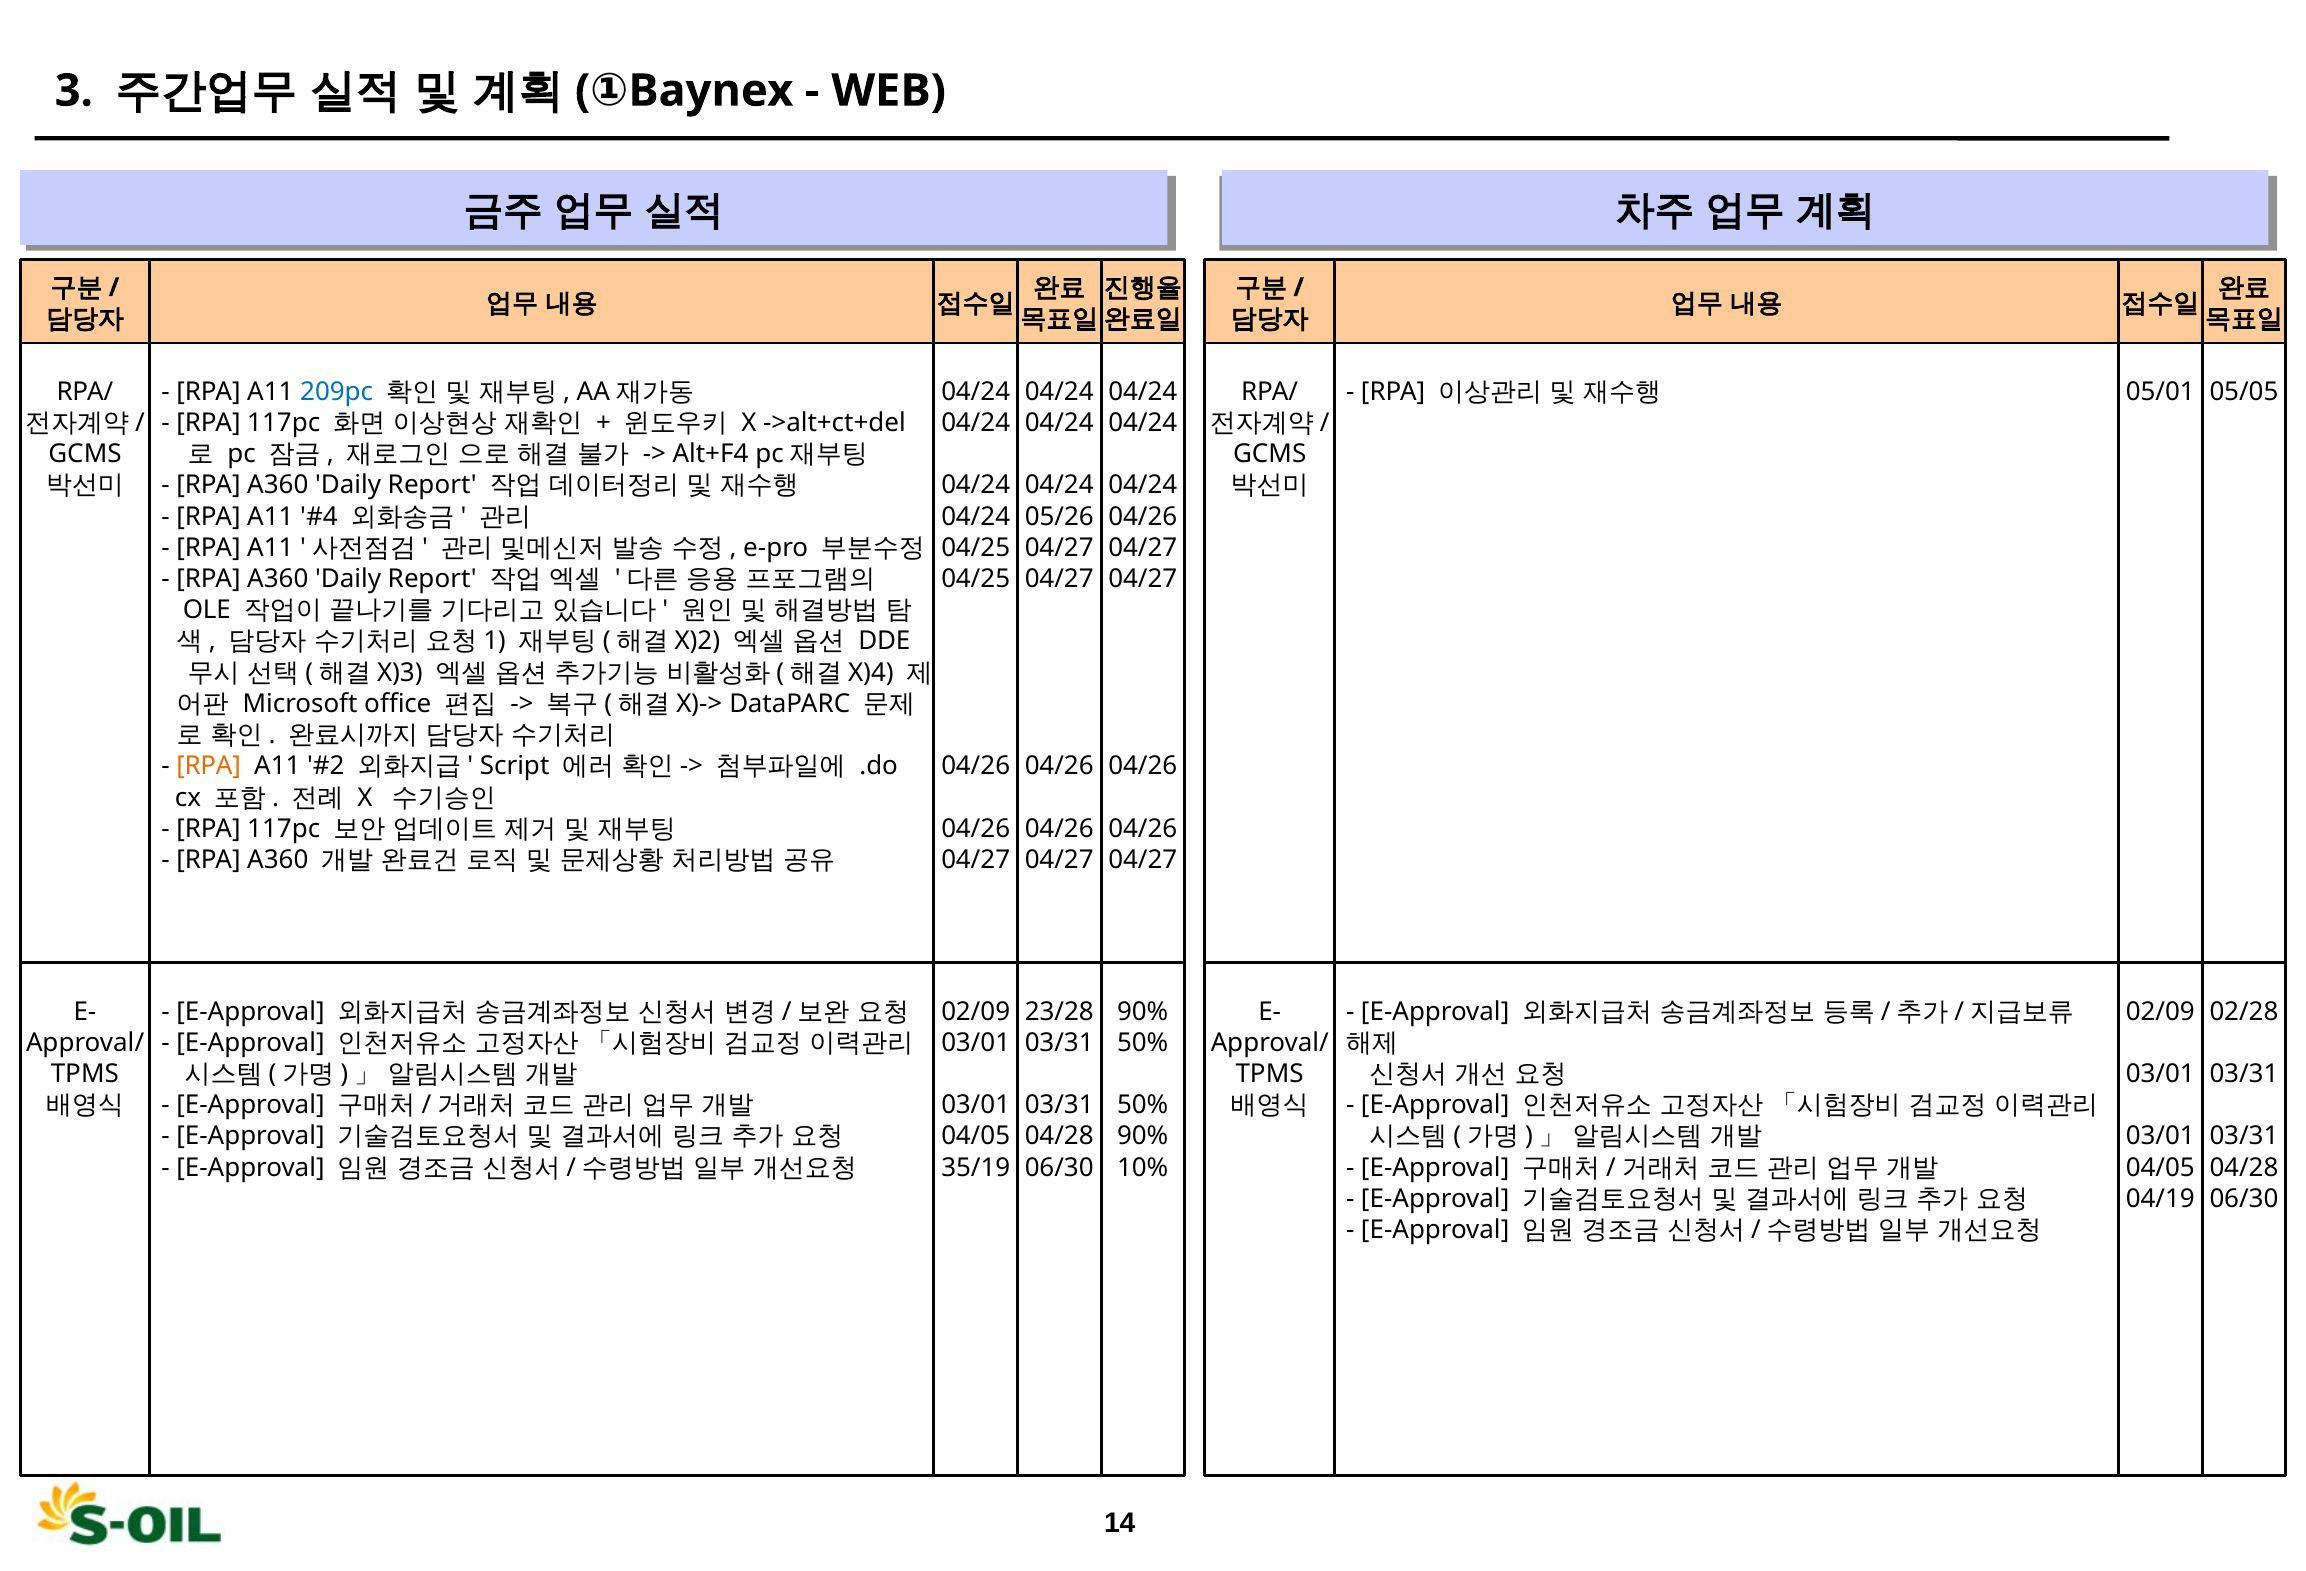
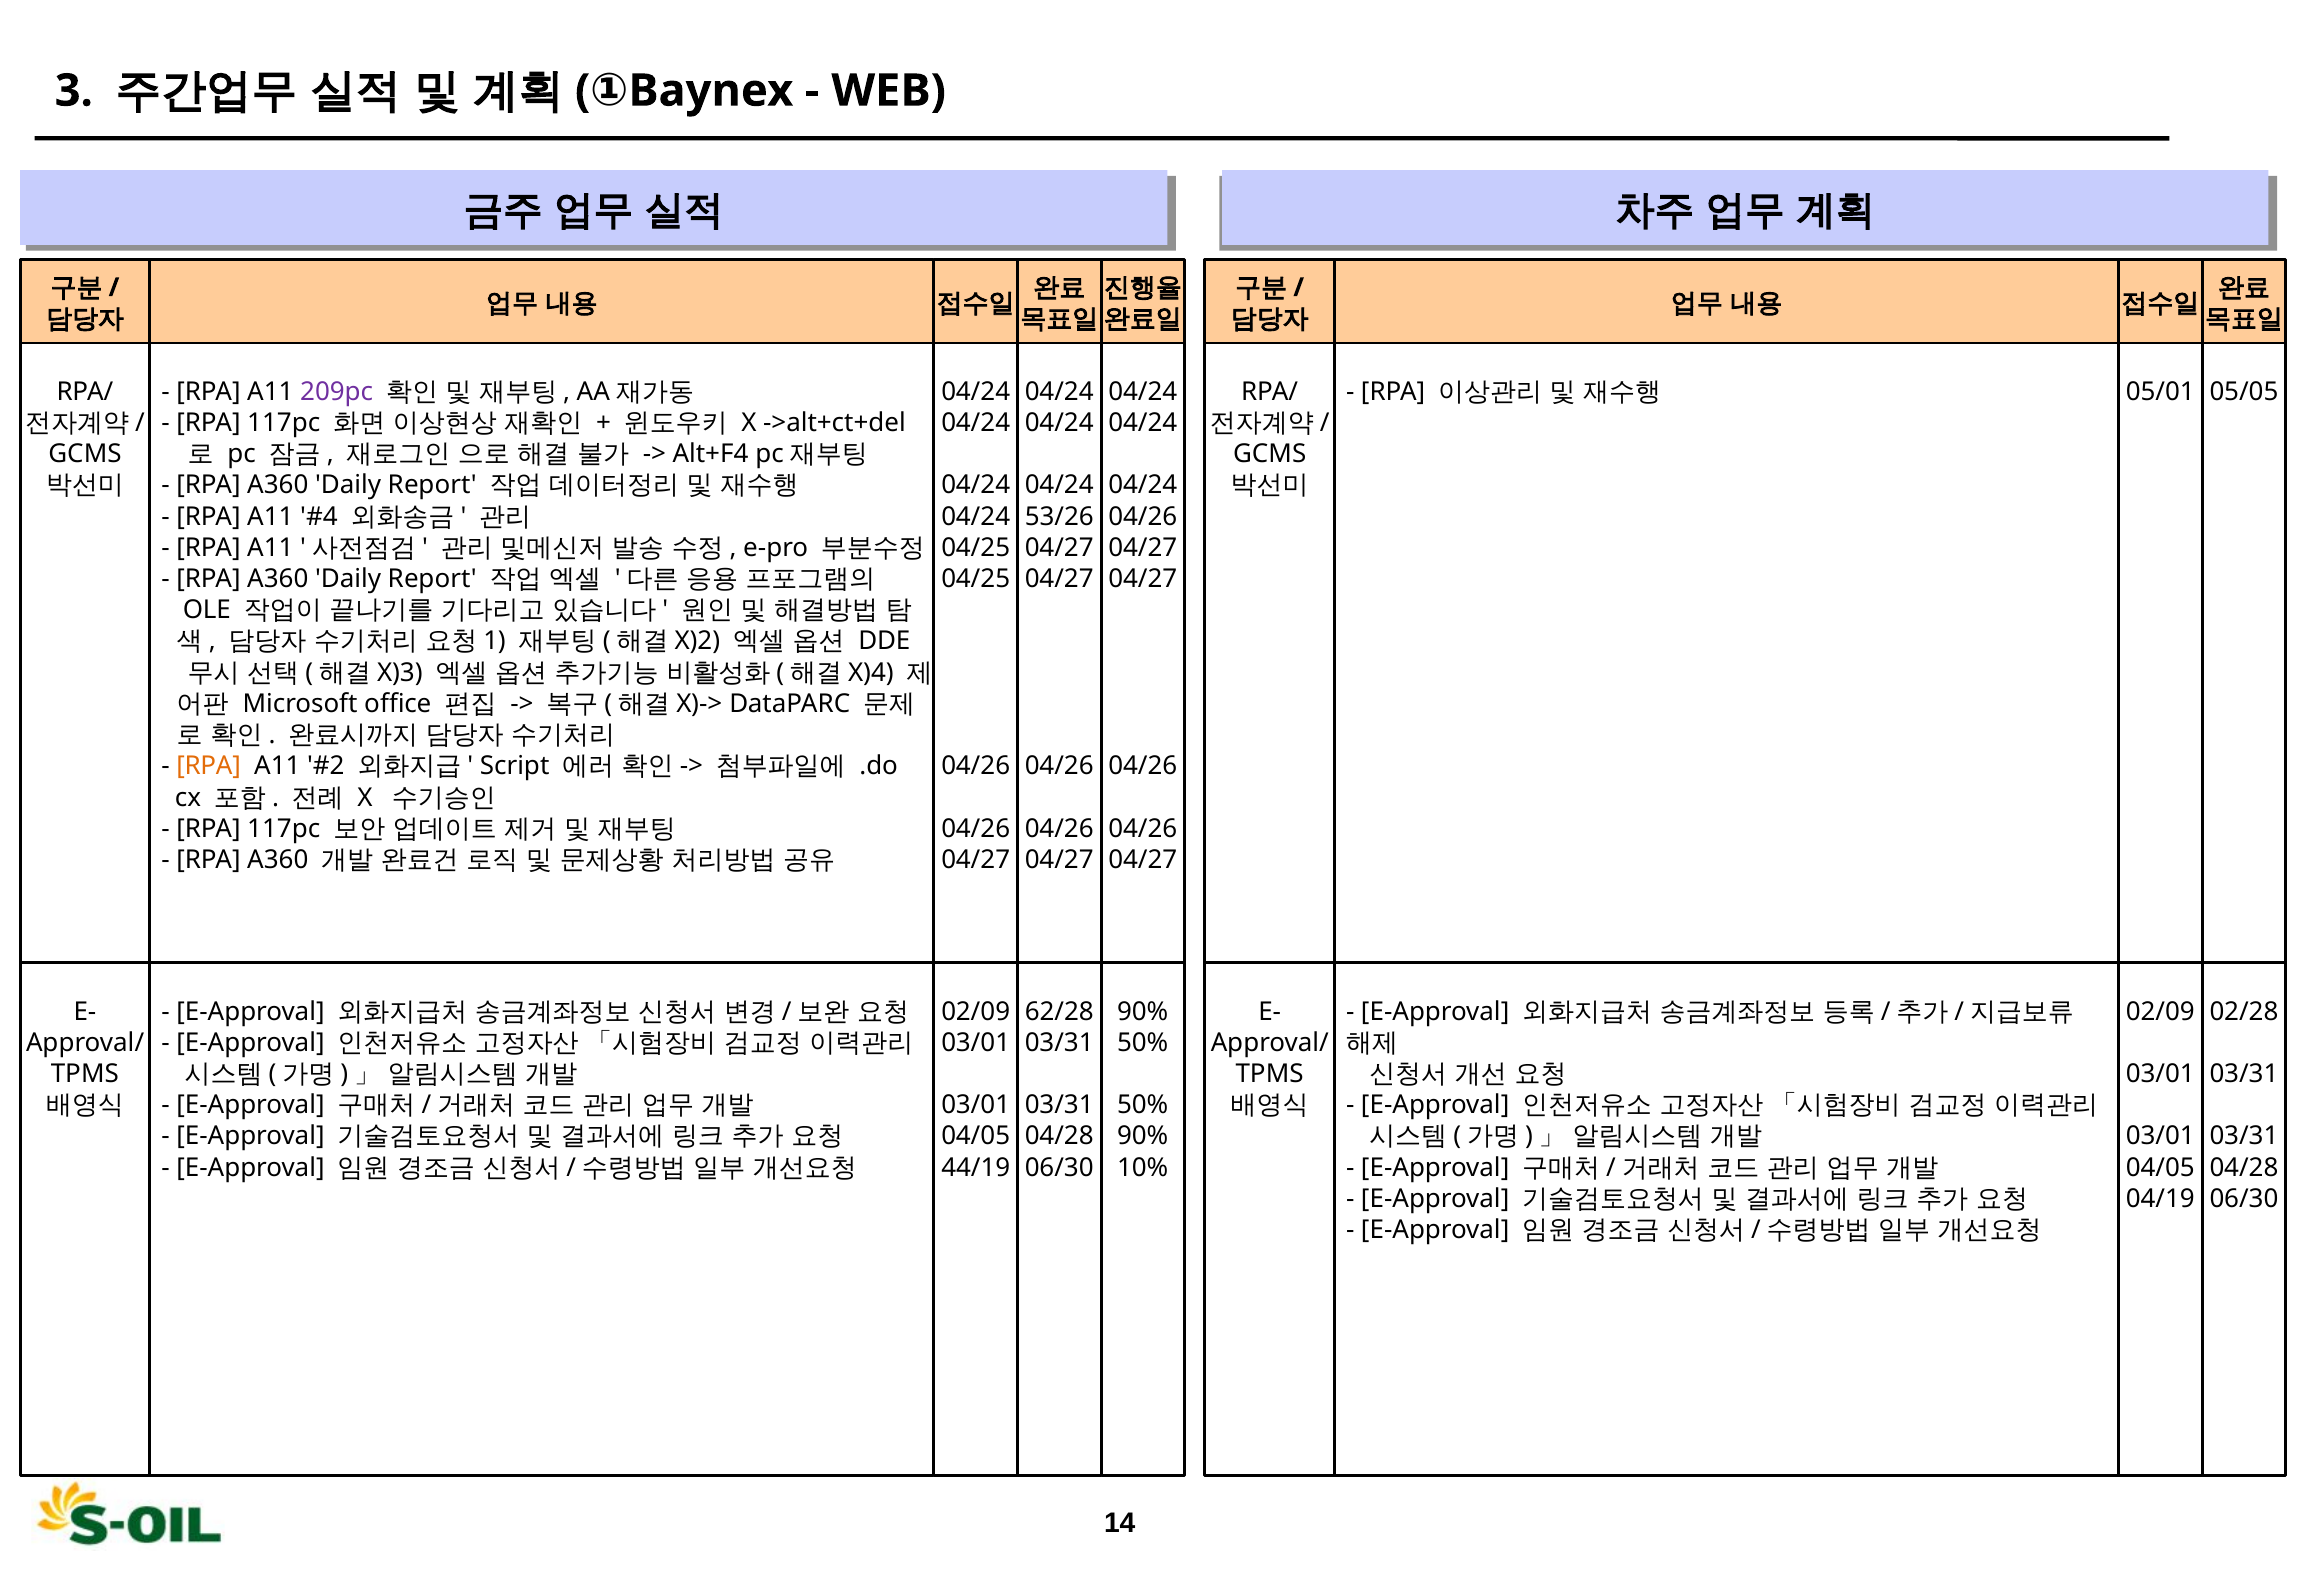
209pc colour: blue -> purple
05/26: 05/26 -> 53/26
23/28: 23/28 -> 62/28
35/19: 35/19 -> 44/19
